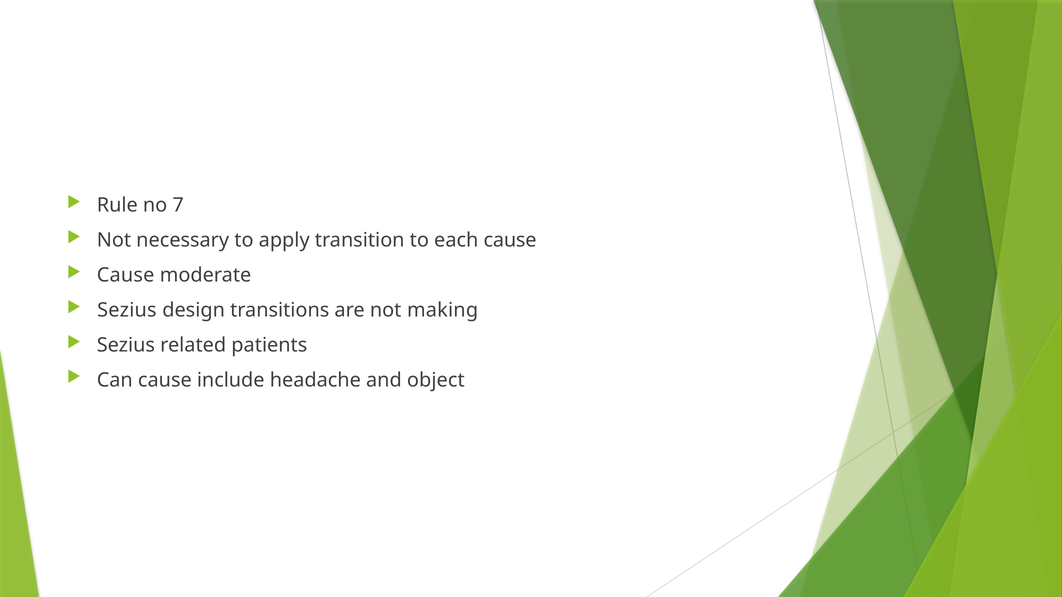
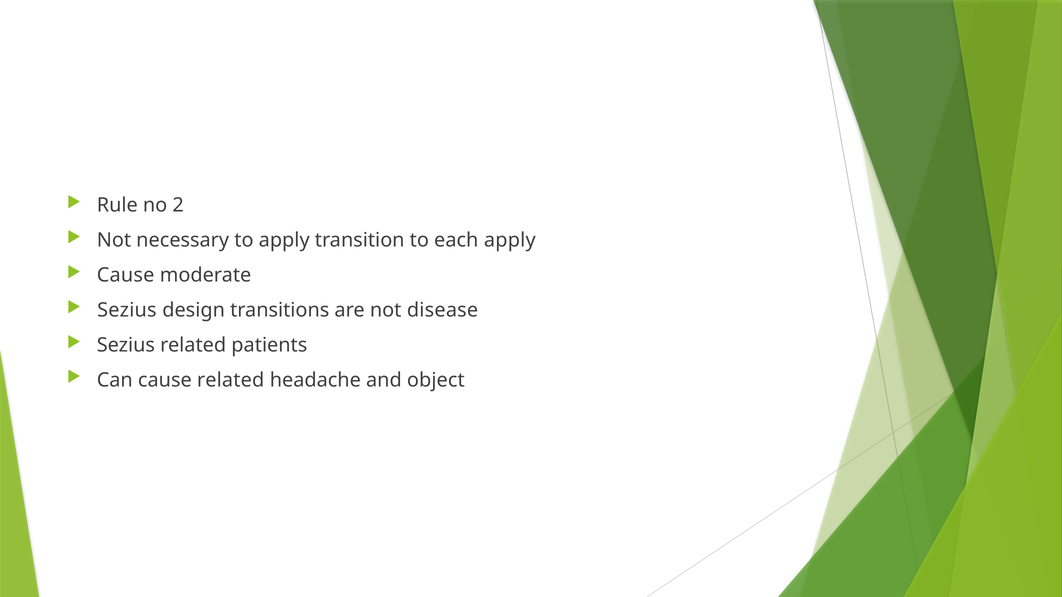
7: 7 -> 2
each cause: cause -> apply
making: making -> disease
cause include: include -> related
